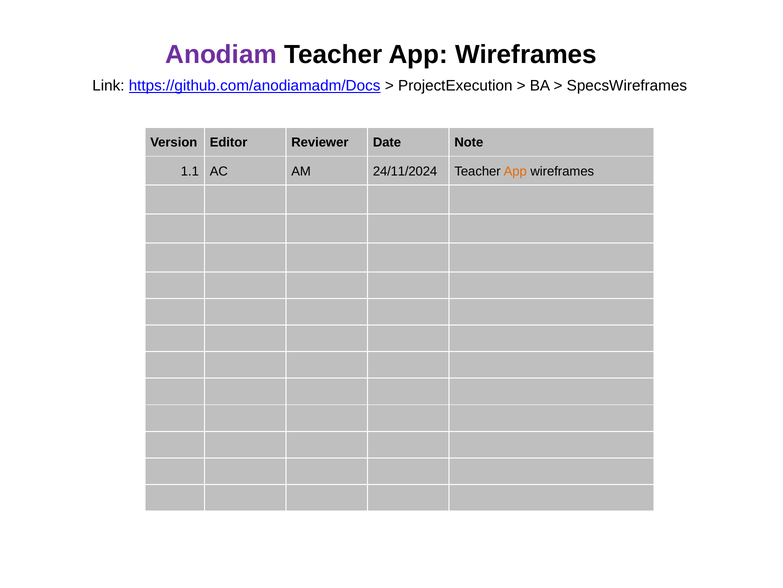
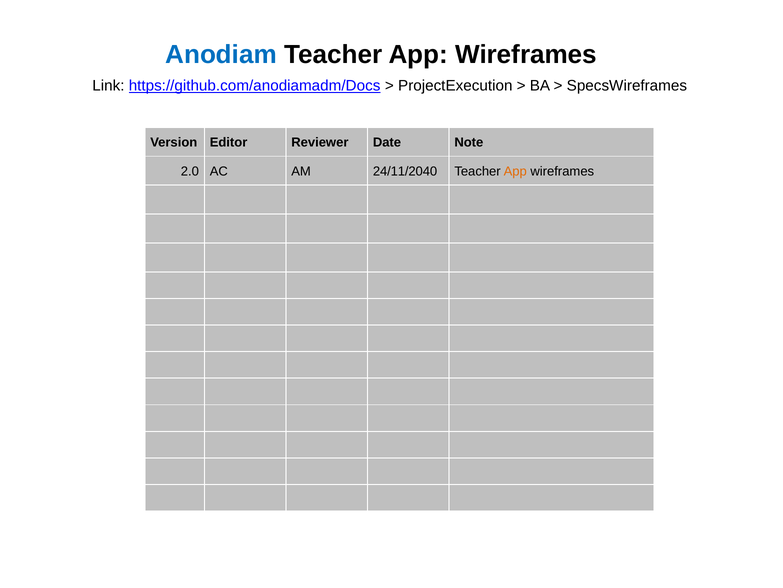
Anodiam colour: purple -> blue
1.1: 1.1 -> 2.0
24/11/2024: 24/11/2024 -> 24/11/2040
